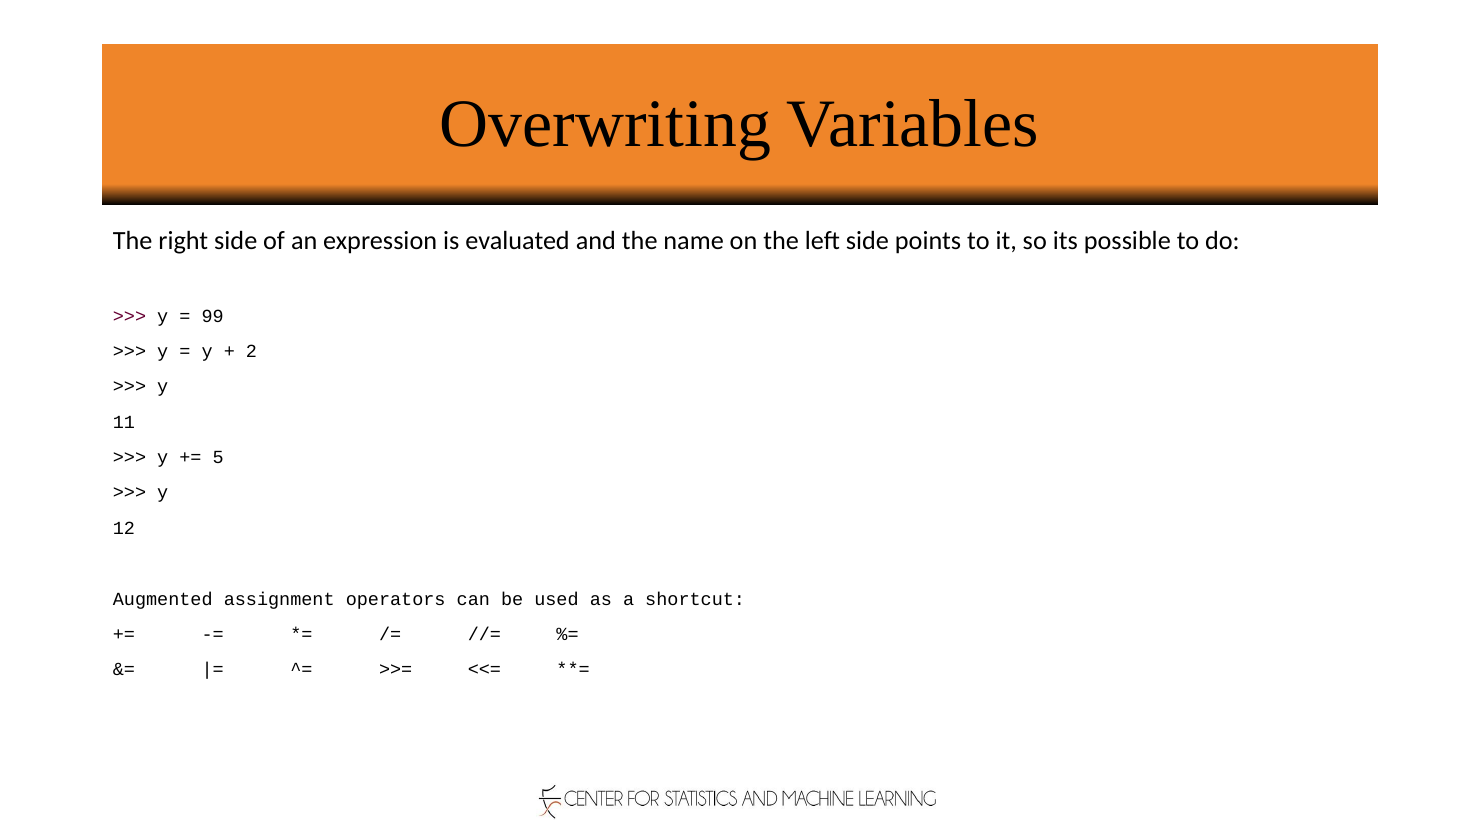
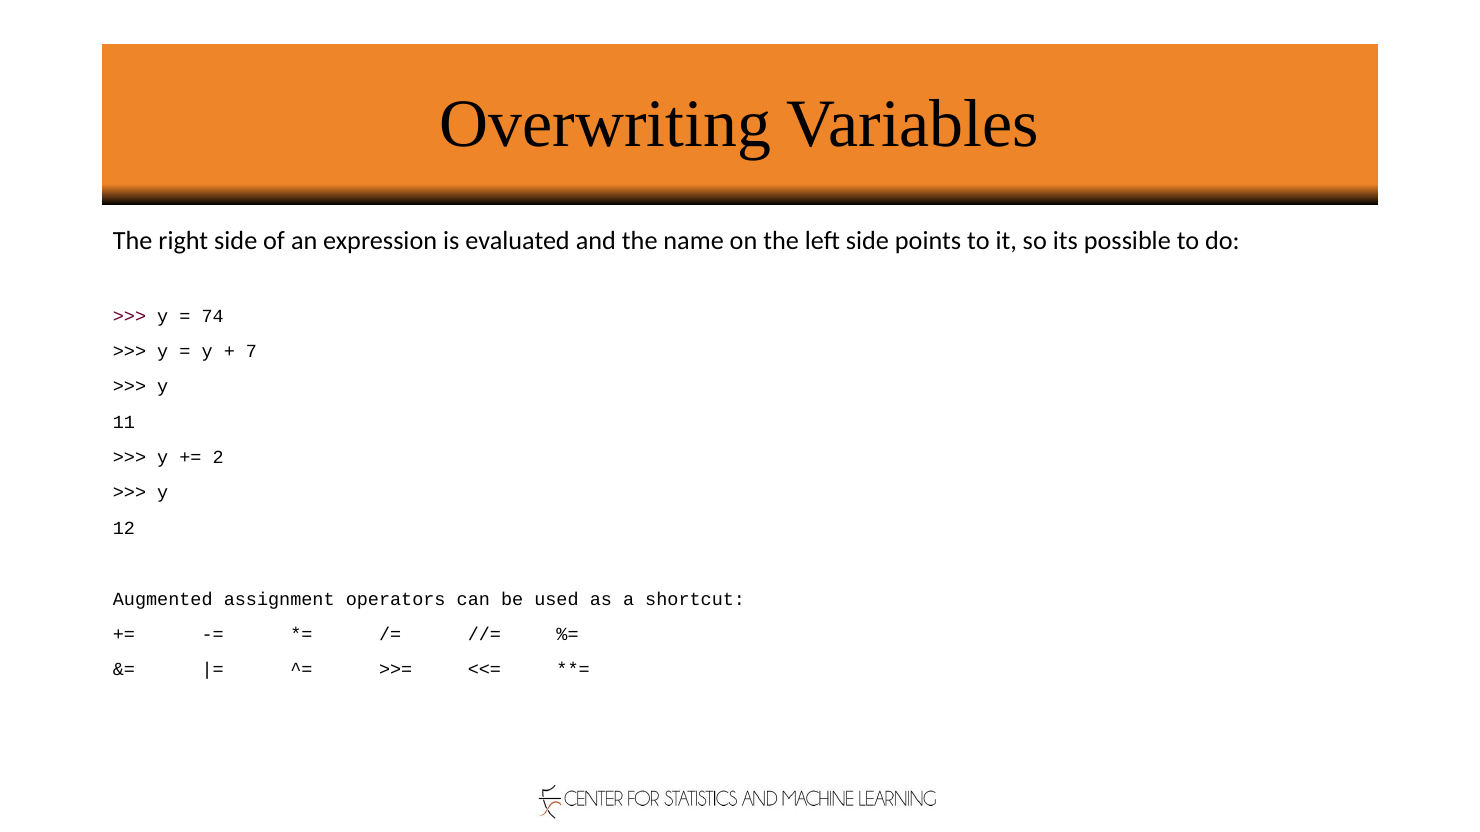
99: 99 -> 74
2: 2 -> 7
5: 5 -> 2
